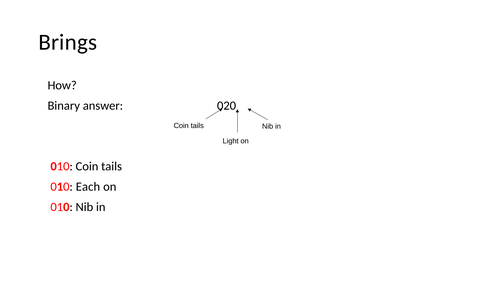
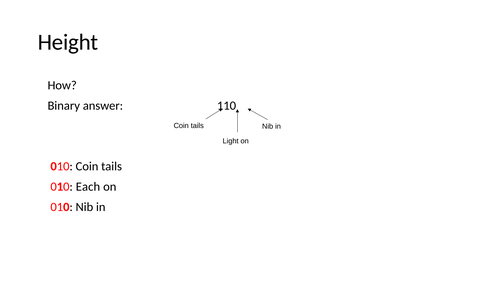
Brings: Brings -> Height
020: 020 -> 110
